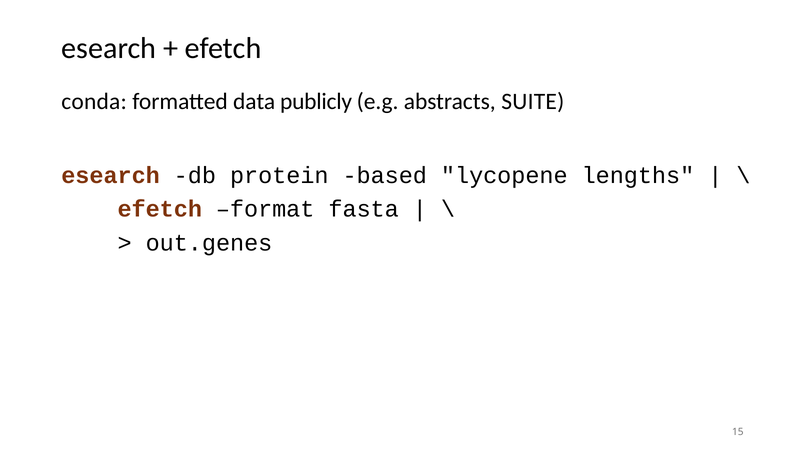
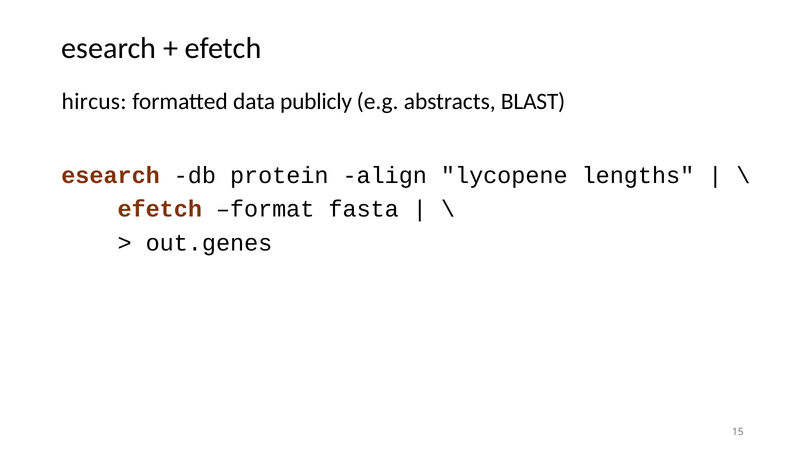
conda: conda -> hircus
SUITE: SUITE -> BLAST
based: based -> align
